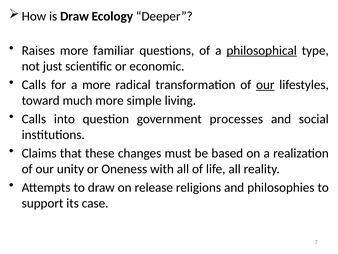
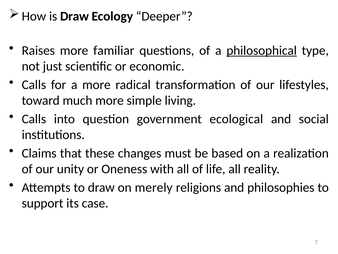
our at (265, 85) underline: present -> none
processes: processes -> ecological
release: release -> merely
